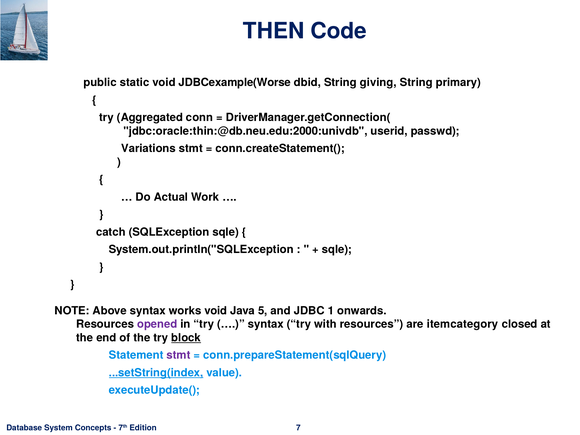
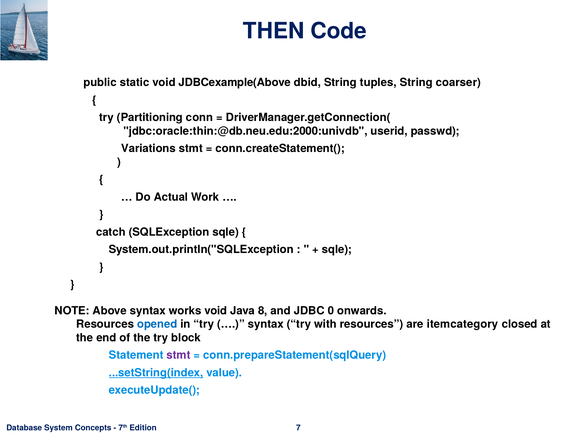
JDBCexample(Worse: JDBCexample(Worse -> JDBCexample(Above
giving: giving -> tuples
primary: primary -> coarser
Aggregated: Aggregated -> Partitioning
5: 5 -> 8
1: 1 -> 0
opened colour: purple -> blue
block underline: present -> none
